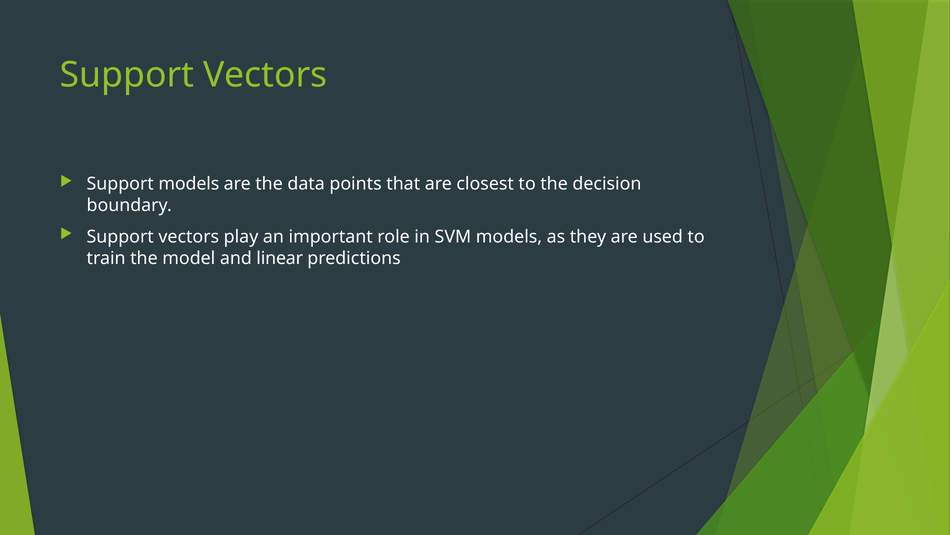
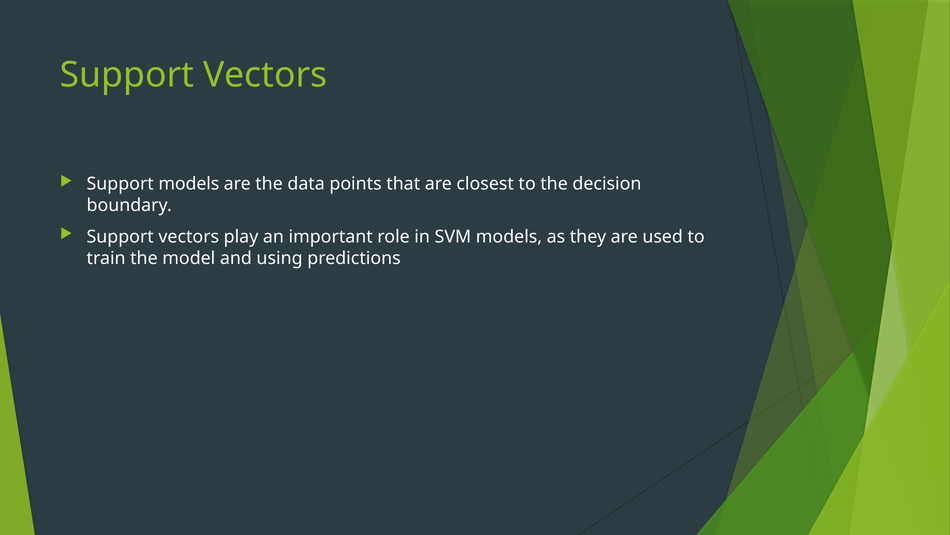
linear: linear -> using
